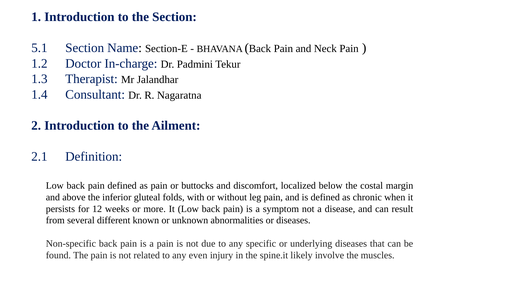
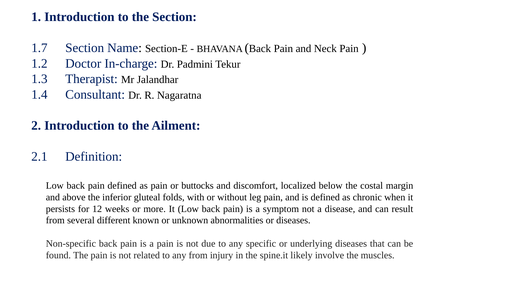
5.1: 5.1 -> 1.7
any even: even -> from
